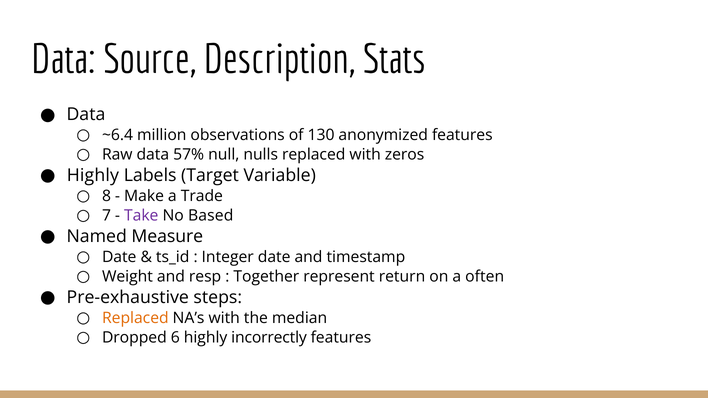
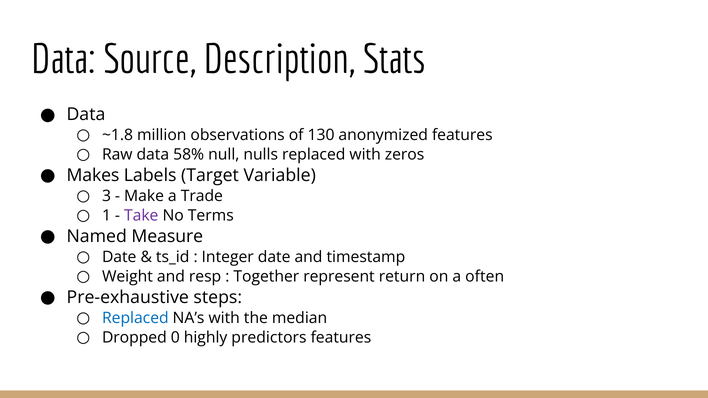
~6.4: ~6.4 -> ~1.8
57%: 57% -> 58%
Highly at (93, 176): Highly -> Makes
8: 8 -> 3
7: 7 -> 1
Based: Based -> Terms
Replaced at (135, 318) colour: orange -> blue
6: 6 -> 0
incorrectly: incorrectly -> predictors
